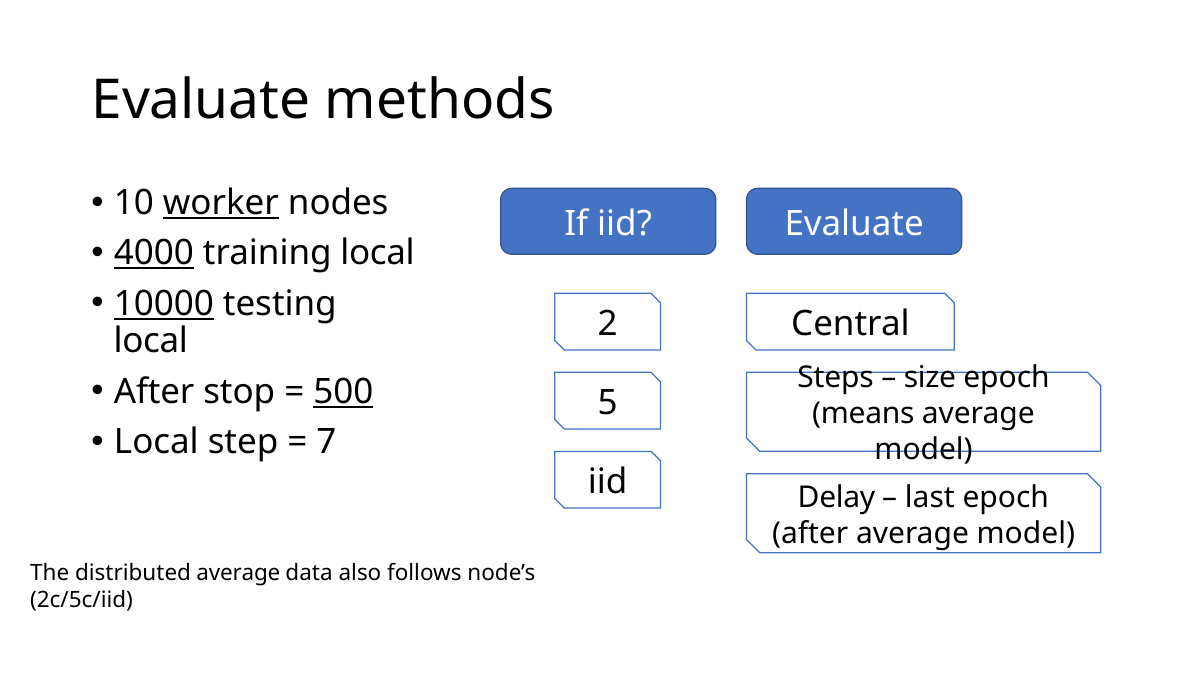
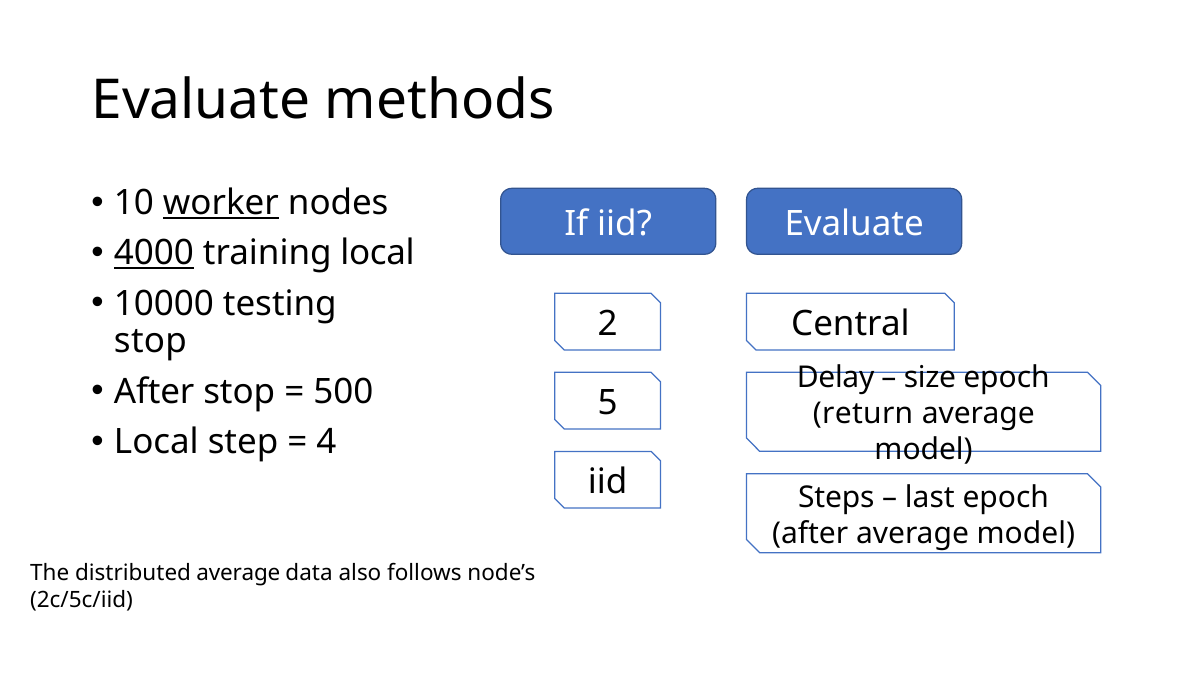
10000 underline: present -> none
local at (151, 341): local -> stop
Steps: Steps -> Delay
500 underline: present -> none
means: means -> return
7: 7 -> 4
Delay: Delay -> Steps
